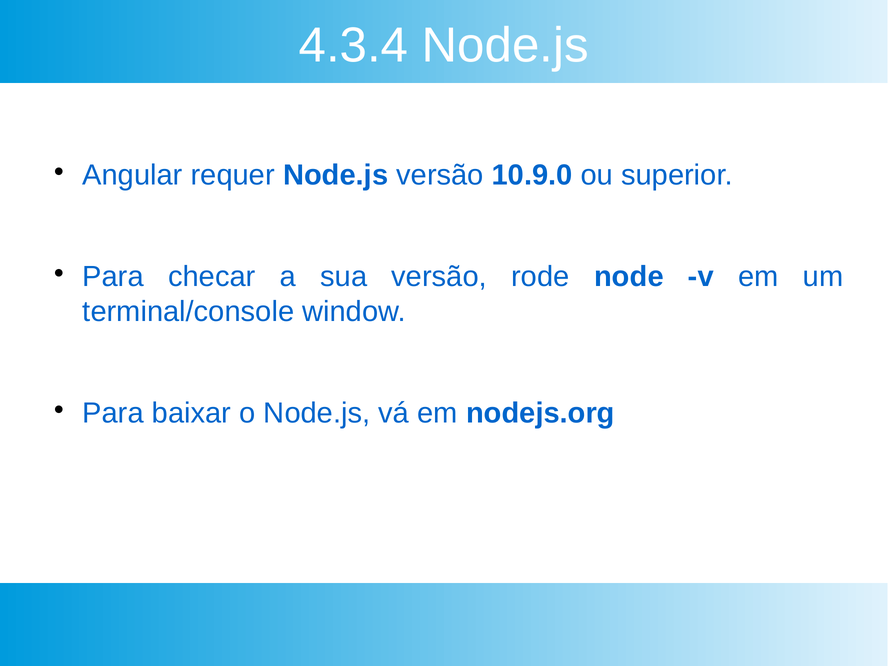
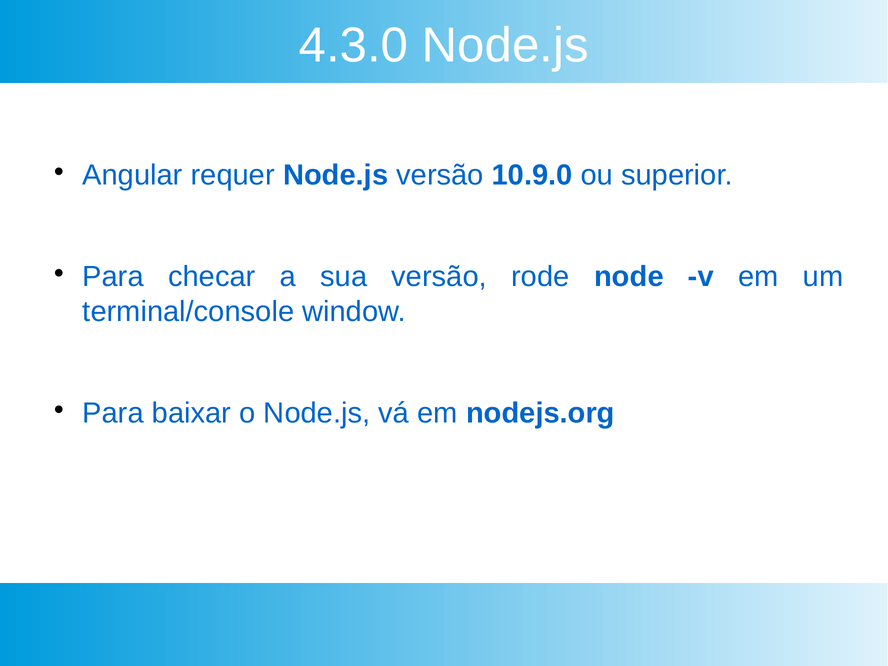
4.3.4: 4.3.4 -> 4.3.0
